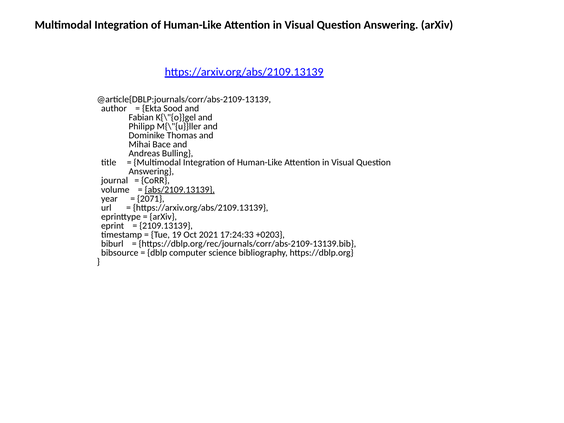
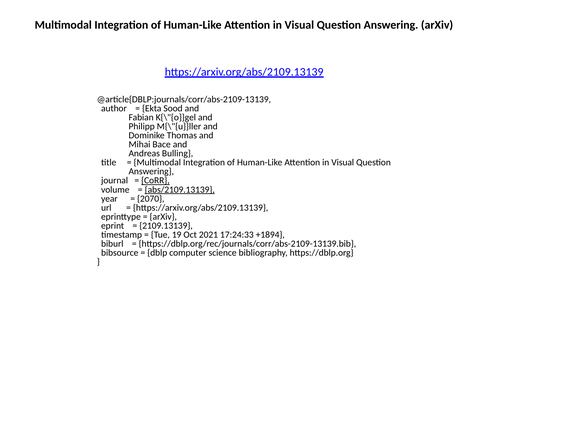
CoRR underline: none -> present
2071: 2071 -> 2070
+0203: +0203 -> +1894
